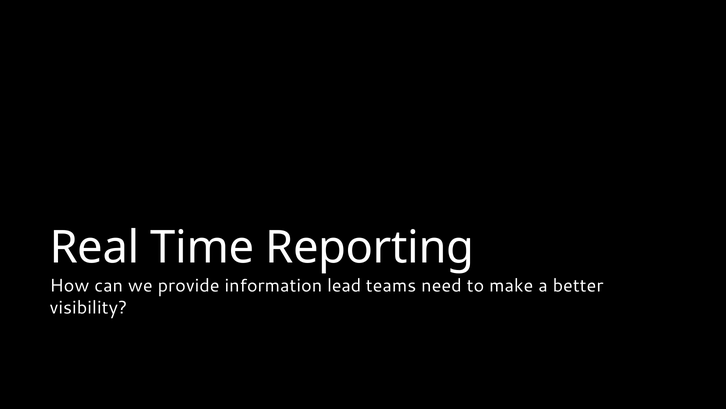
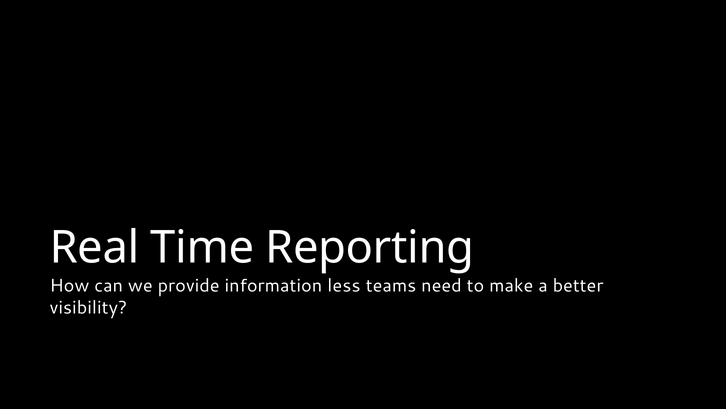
lead: lead -> less
